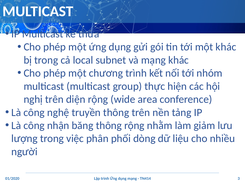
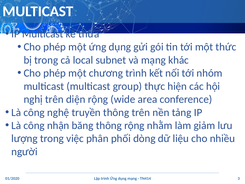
một khác: khác -> thức
